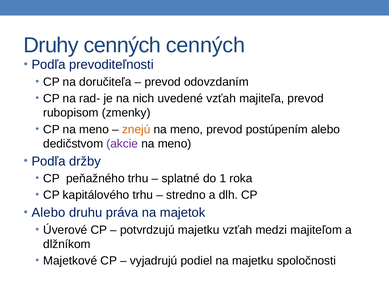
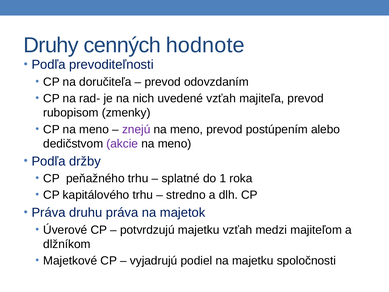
cenných cenných: cenných -> hodnote
znejú colour: orange -> purple
Alebo at (49, 212): Alebo -> Práva
